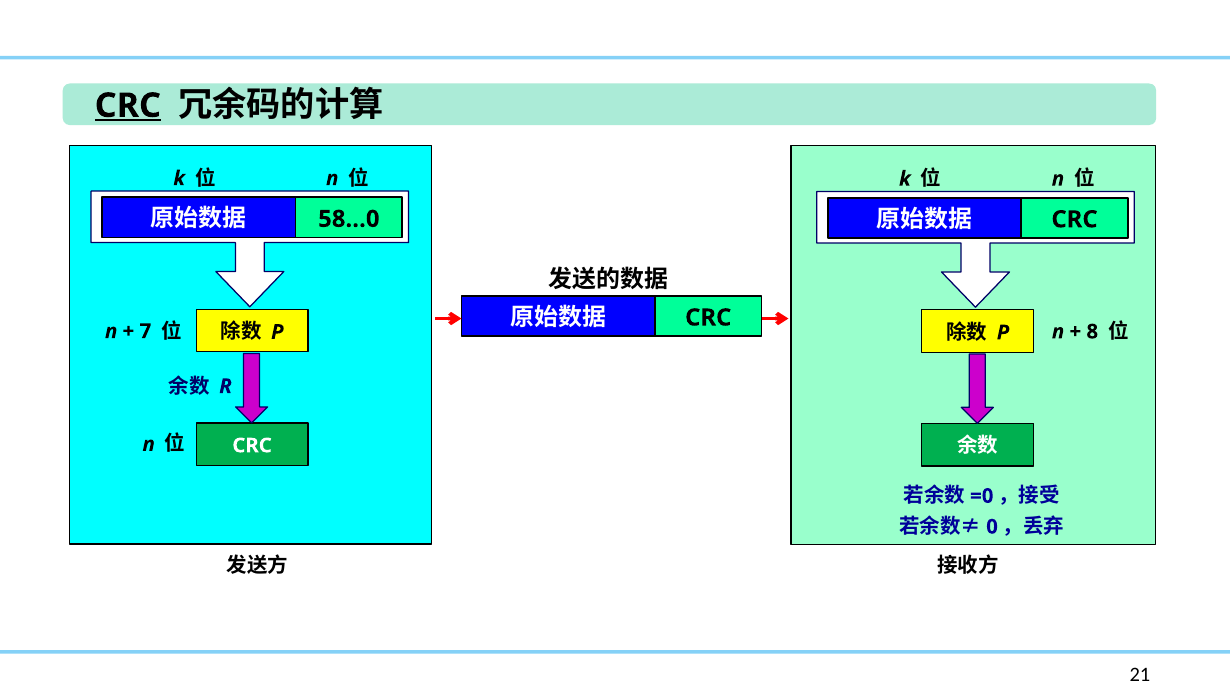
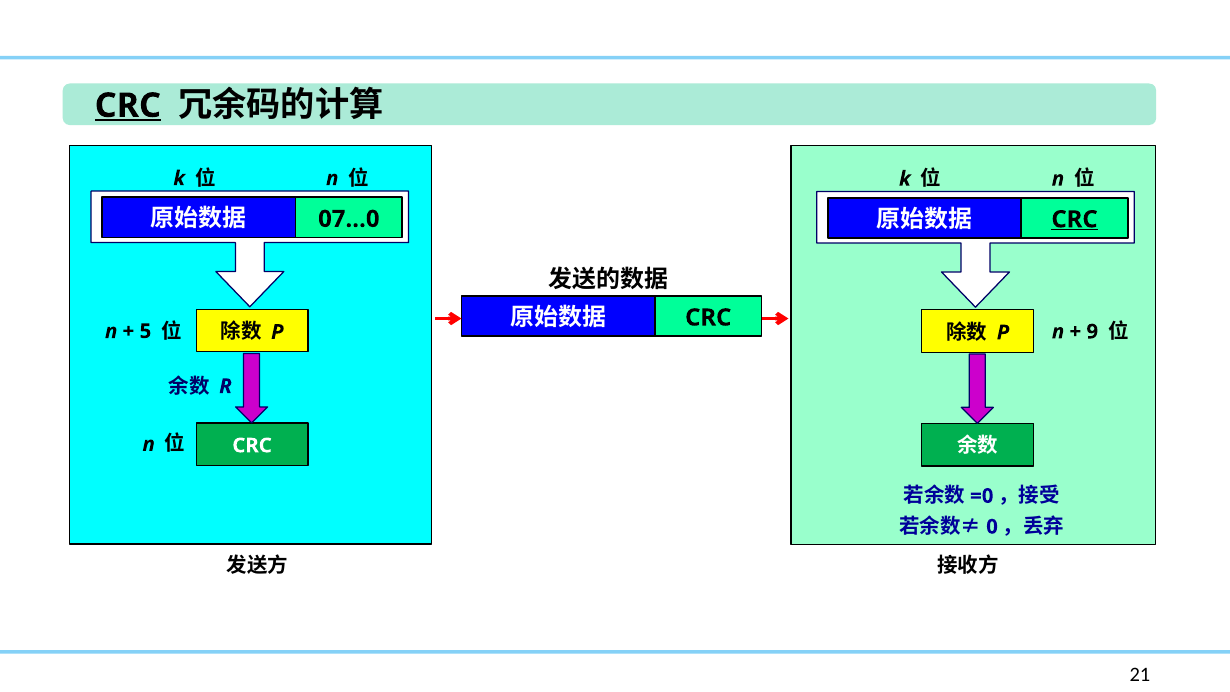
58…0: 58…0 -> 07…0
CRC at (1075, 219) underline: none -> present
8: 8 -> 9
7: 7 -> 5
